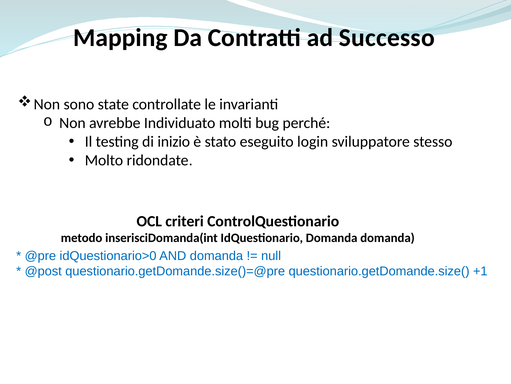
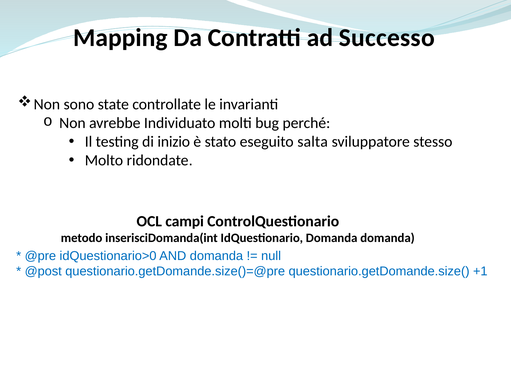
login: login -> salta
criteri: criteri -> campi
